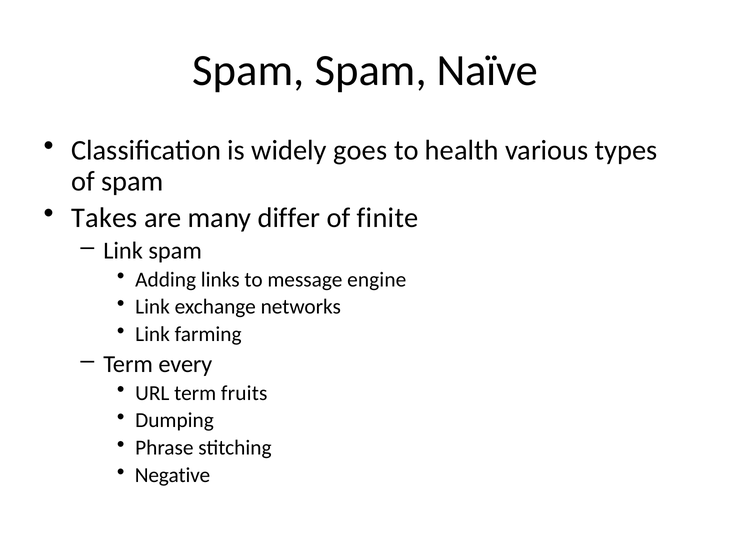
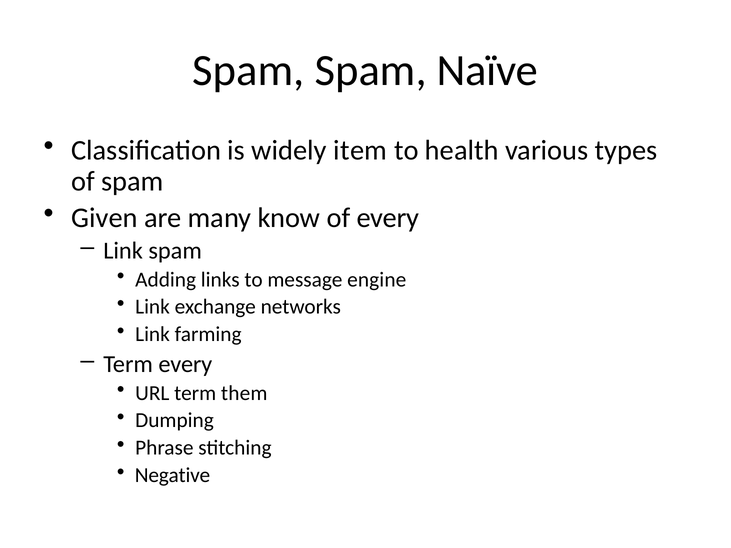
goes: goes -> item
Takes: Takes -> Given
differ: differ -> know
of finite: finite -> every
fruits: fruits -> them
